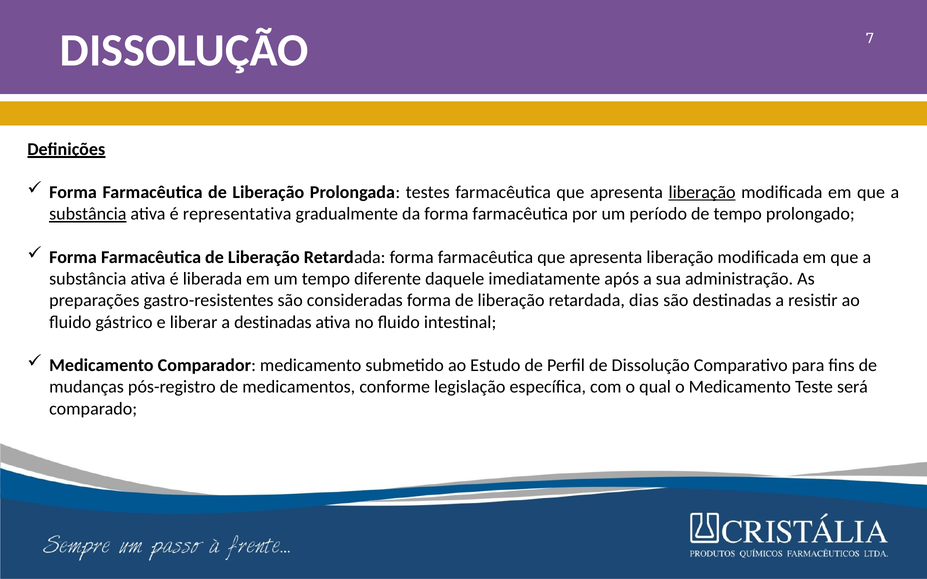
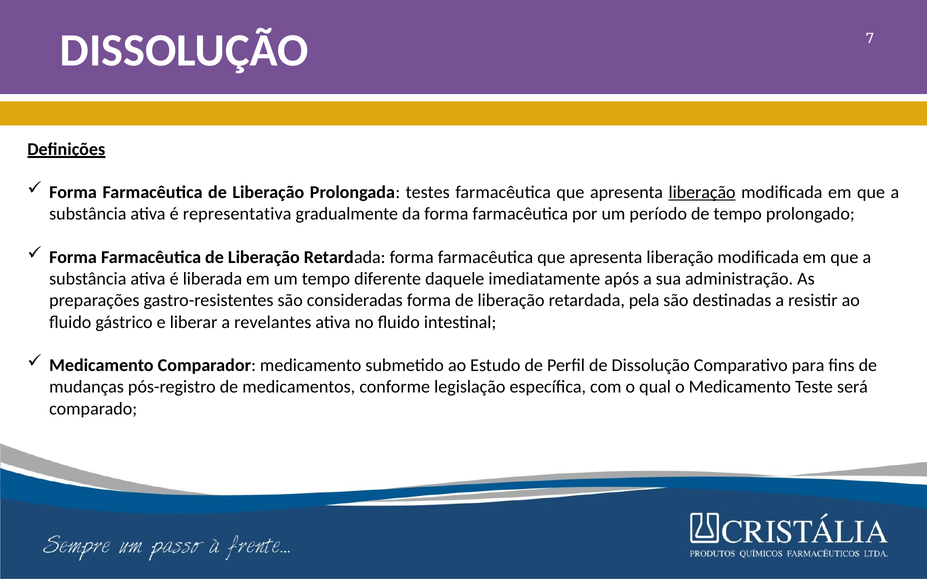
substância at (88, 214) underline: present -> none
dias: dias -> pela
a destinadas: destinadas -> revelantes
